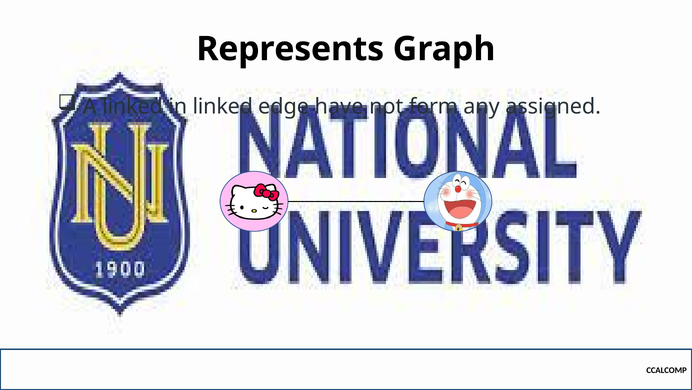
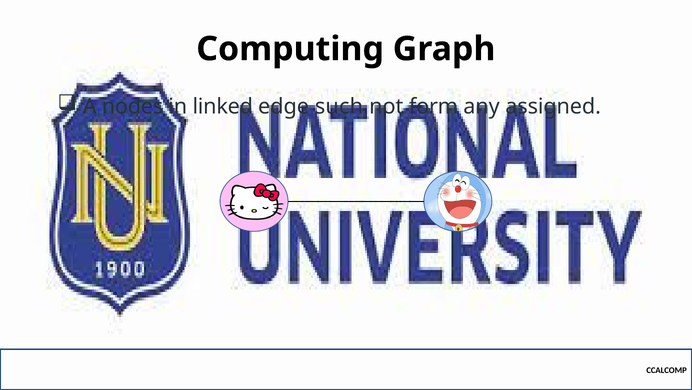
Represents: Represents -> Computing
A linked: linked -> nodes
have: have -> such
